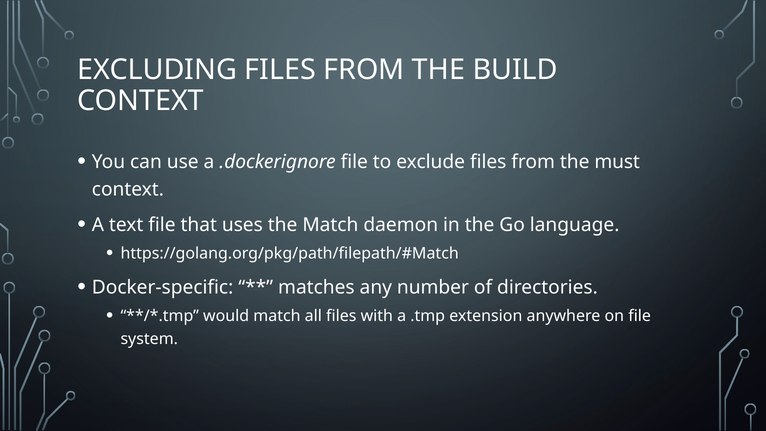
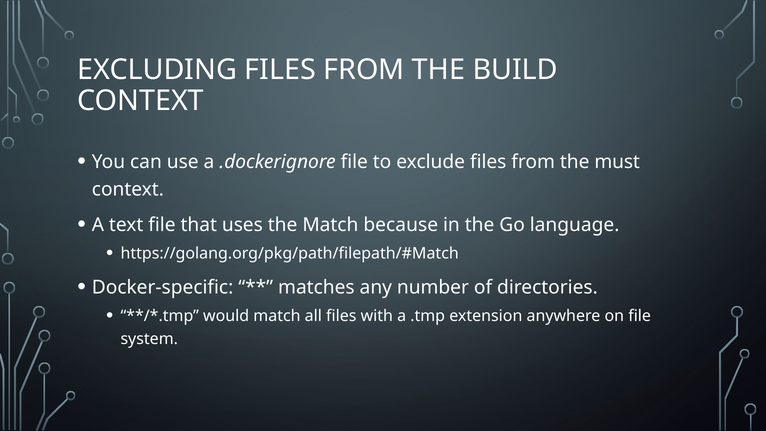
daemon: daemon -> because
